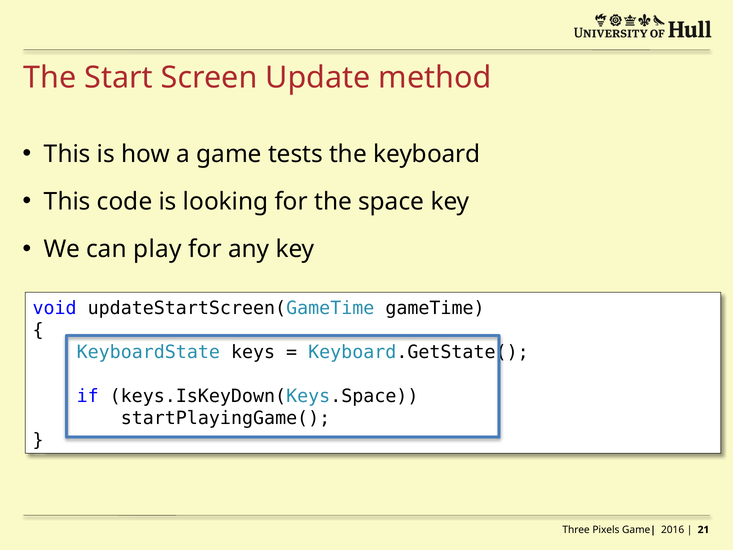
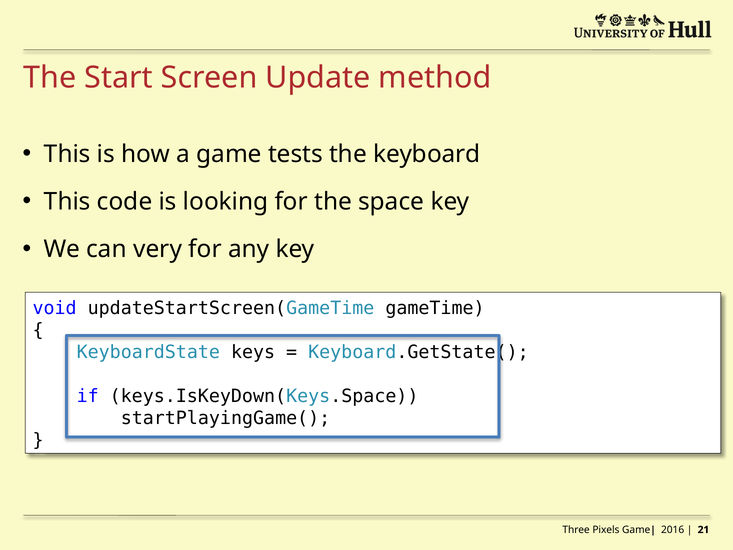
play: play -> very
